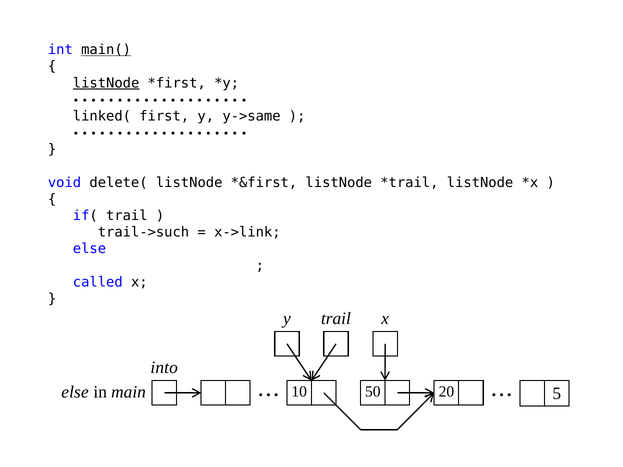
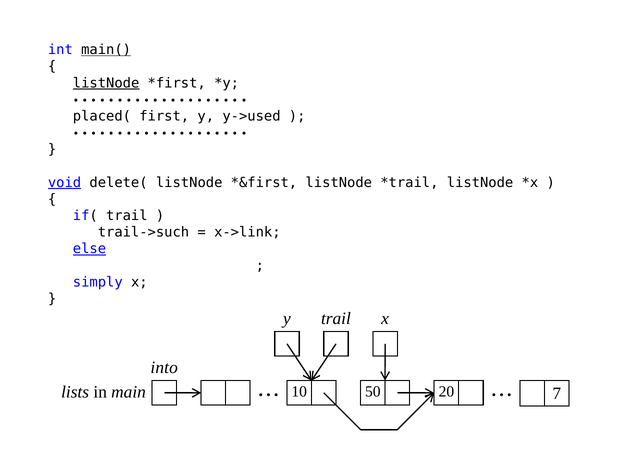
linked(: linked( -> placed(
y->same: y->same -> y->used
void underline: none -> present
else at (89, 249) underline: none -> present
called: called -> simply
else at (75, 392): else -> lists
5: 5 -> 7
